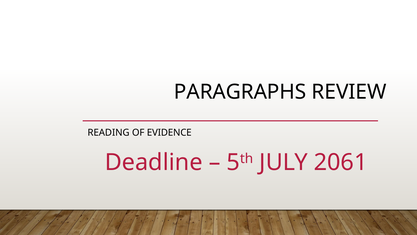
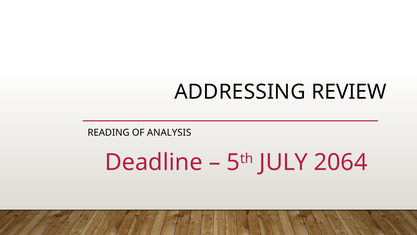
PARAGRAPHS: PARAGRAPHS -> ADDRESSING
EVIDENCE: EVIDENCE -> ANALYSIS
2061: 2061 -> 2064
